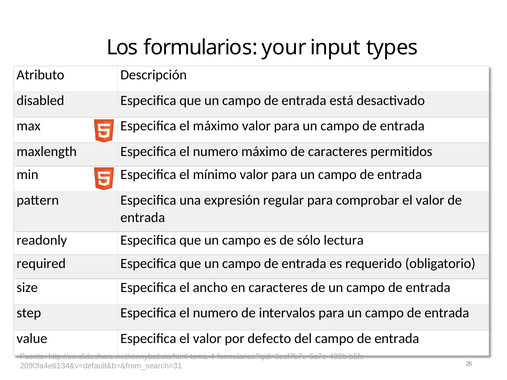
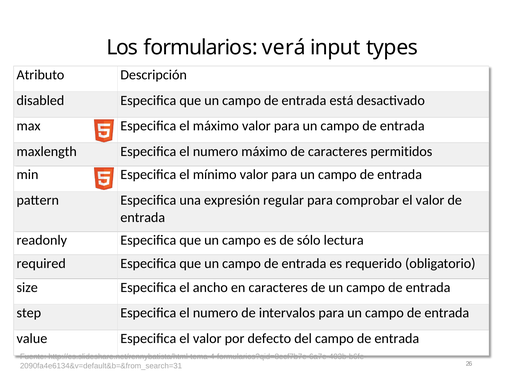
your: your -> verá
